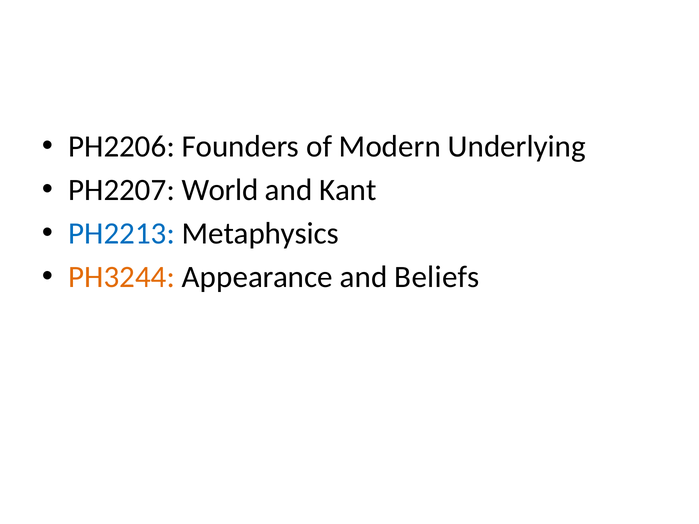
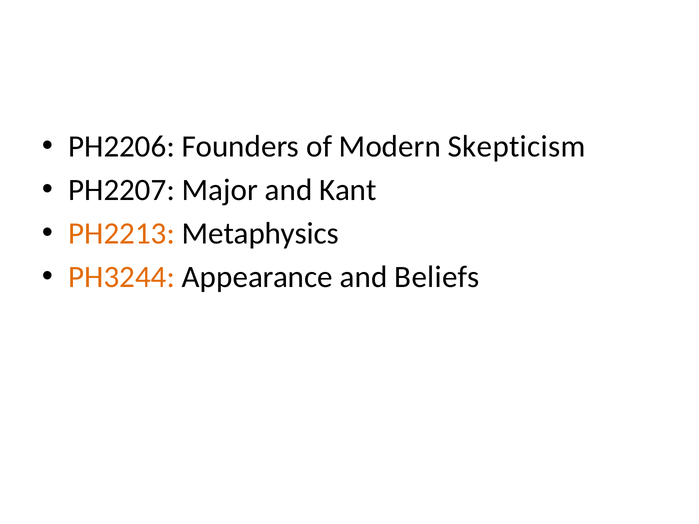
Underlying: Underlying -> Skepticism
World: World -> Major
PH2213 colour: blue -> orange
